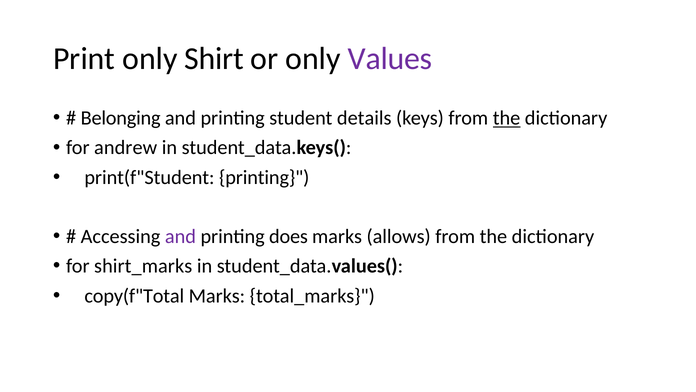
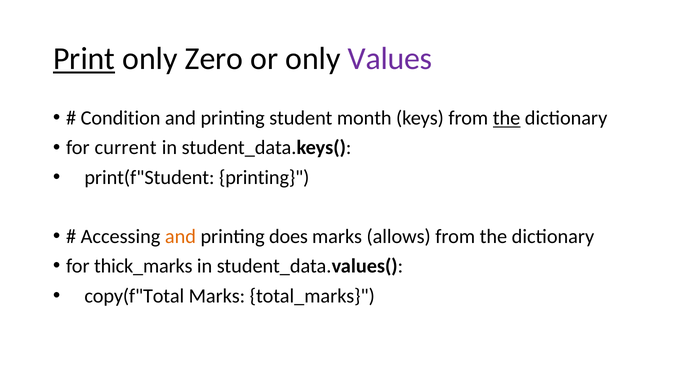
Print underline: none -> present
Shirt: Shirt -> Zero
Belonging: Belonging -> Condition
details: details -> month
andrew: andrew -> current
and at (180, 236) colour: purple -> orange
shirt_marks: shirt_marks -> thick_marks
